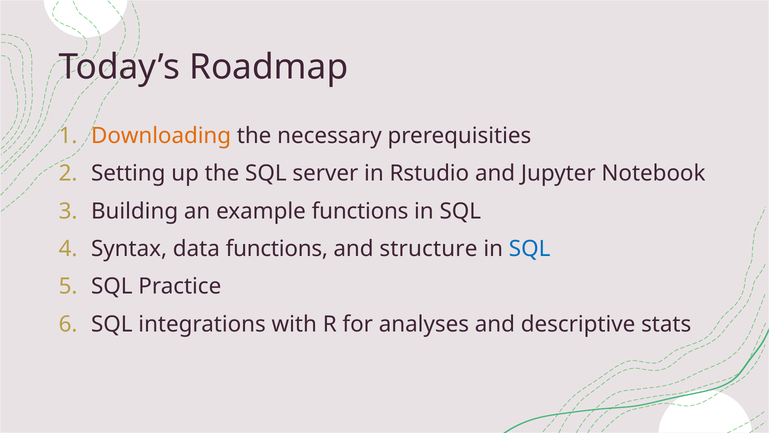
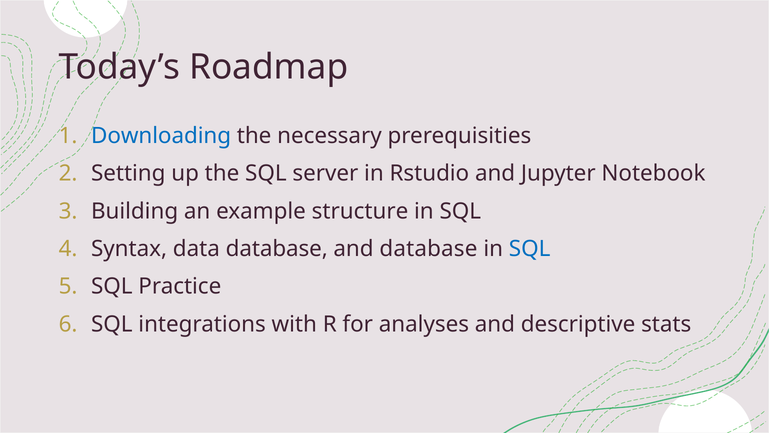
Downloading colour: orange -> blue
example functions: functions -> structure
data functions: functions -> database
and structure: structure -> database
